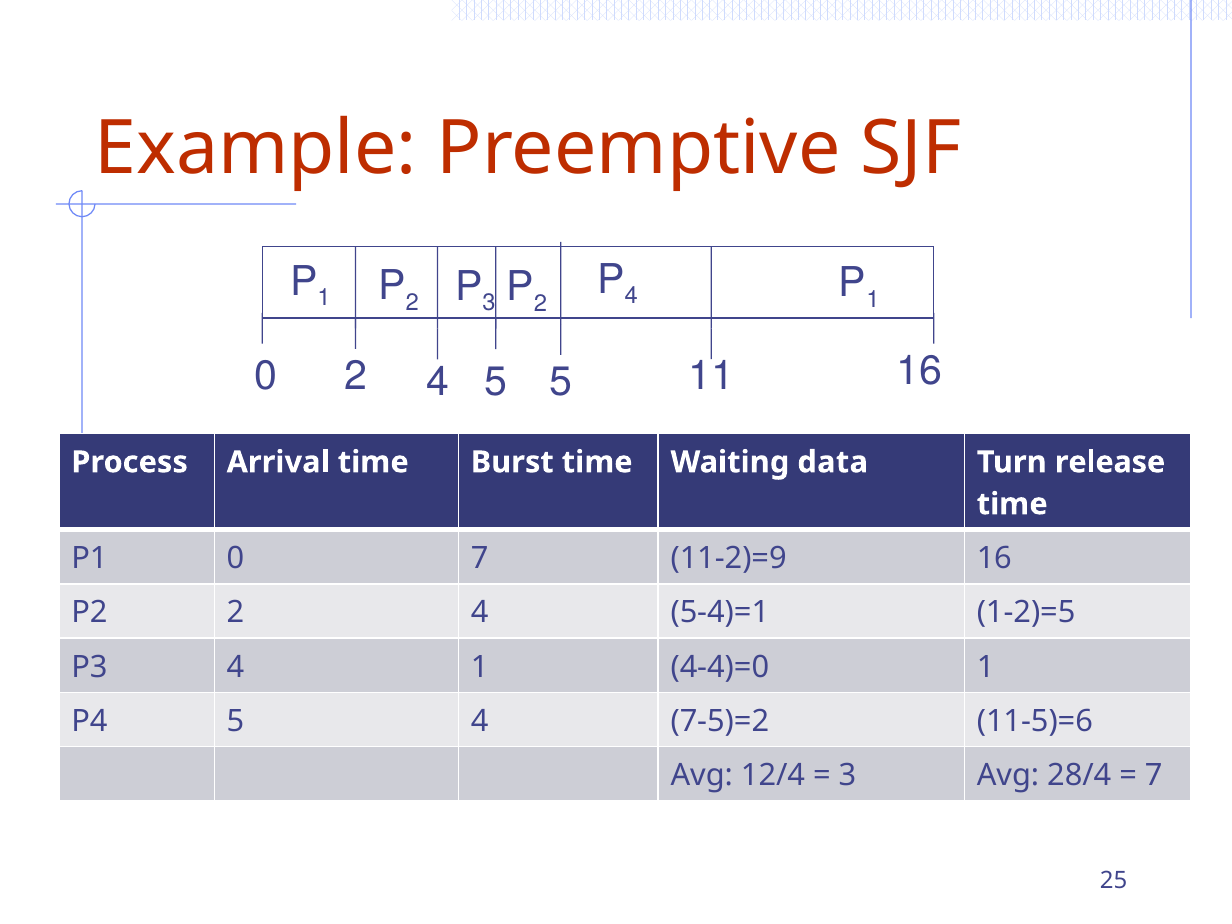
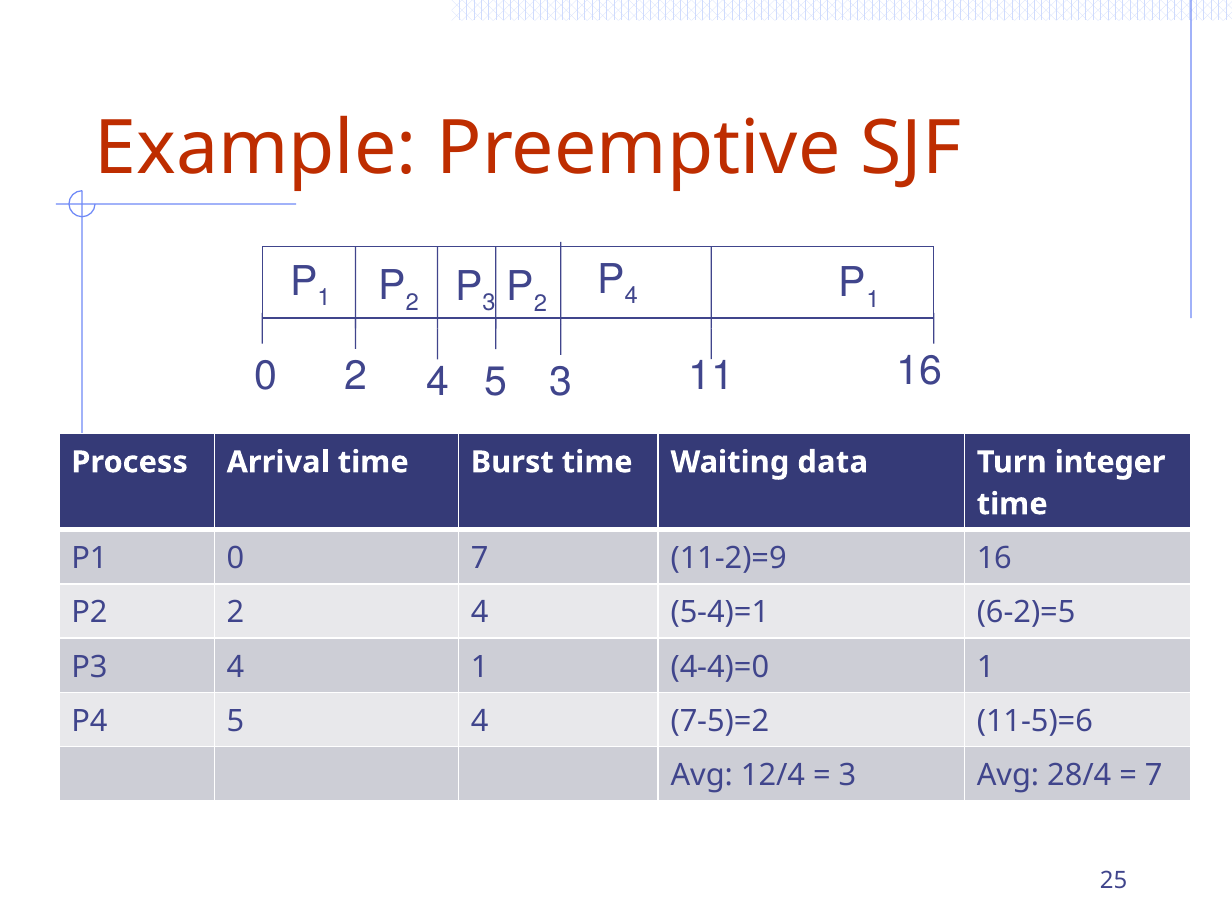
5 5: 5 -> 3
release: release -> integer
1-2)=5: 1-2)=5 -> 6-2)=5
